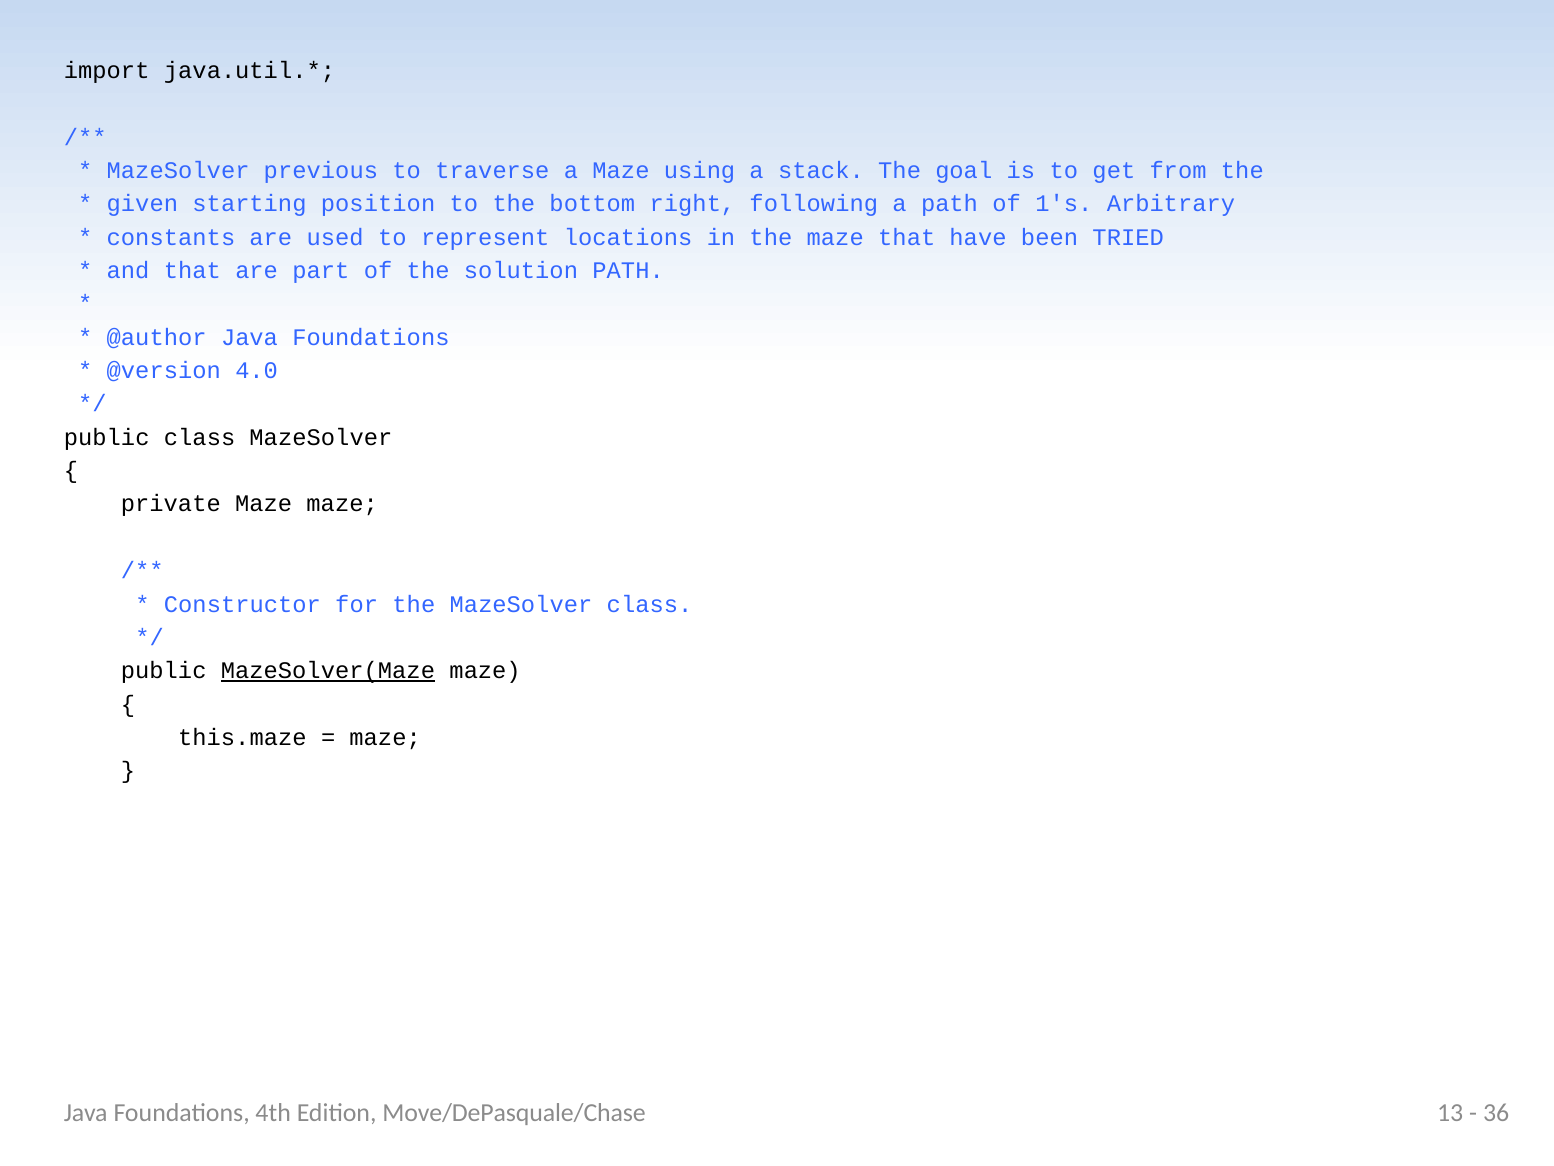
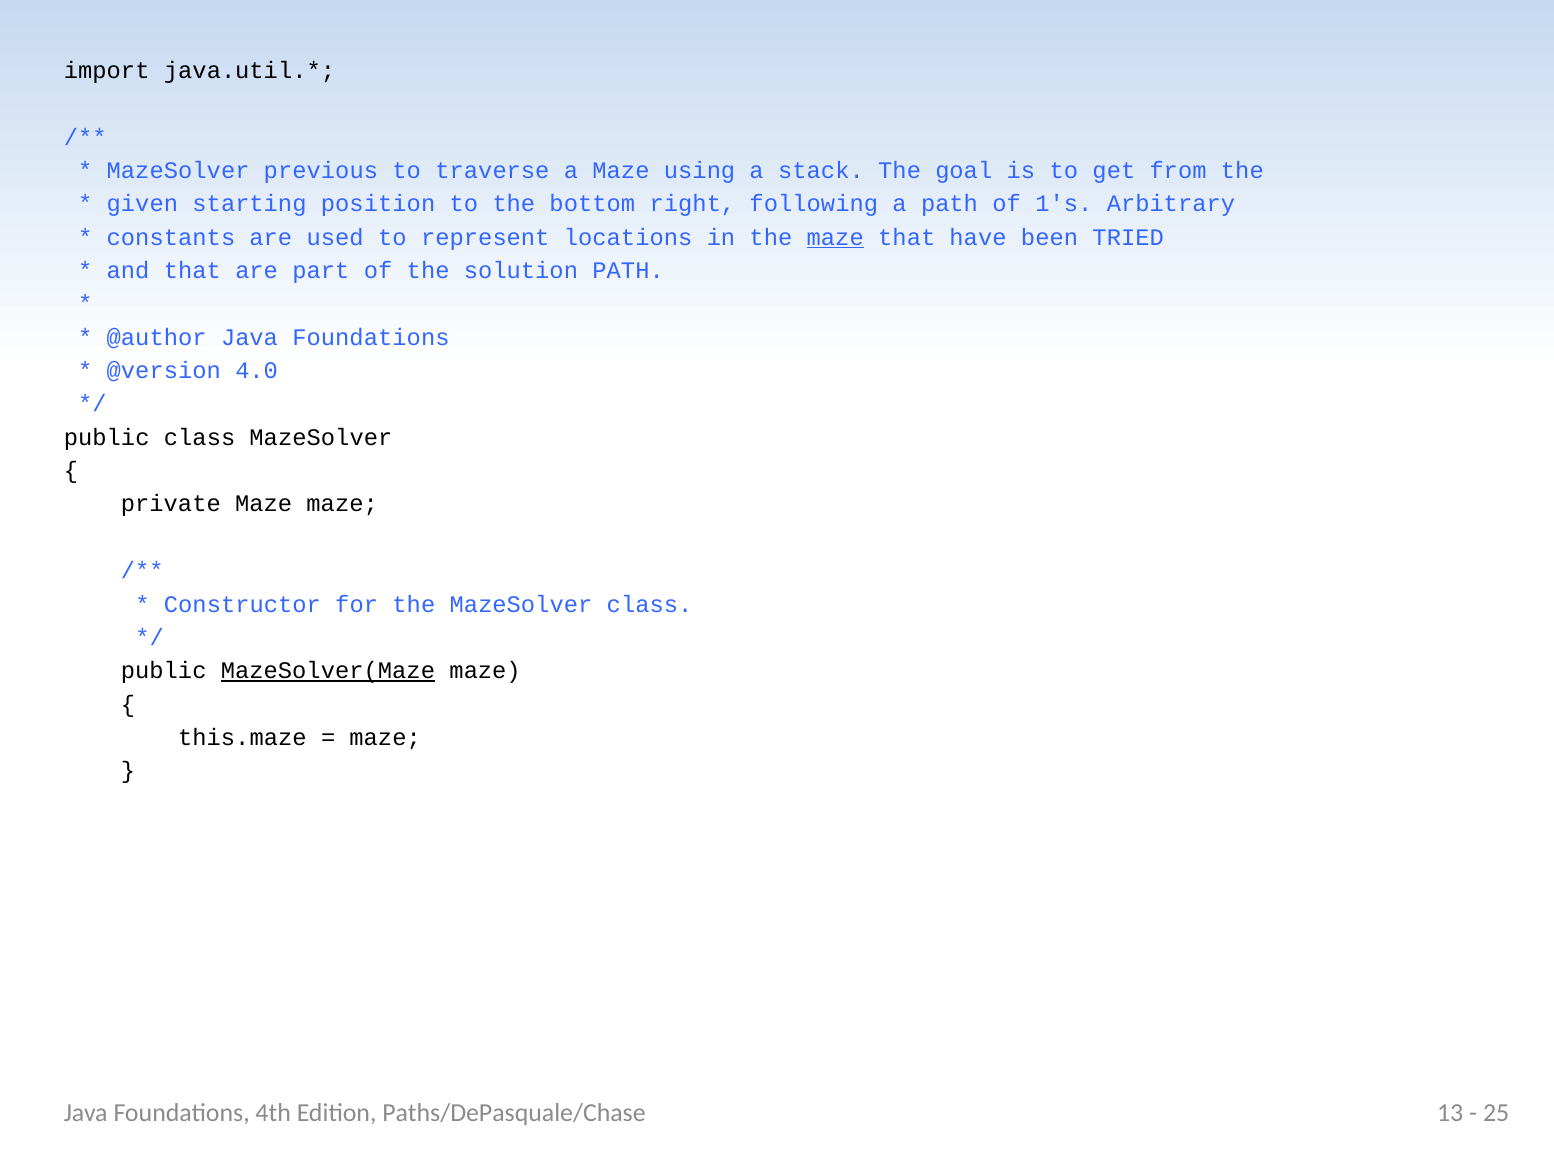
maze at (835, 237) underline: none -> present
Move/DePasquale/Chase: Move/DePasquale/Chase -> Paths/DePasquale/Chase
36: 36 -> 25
